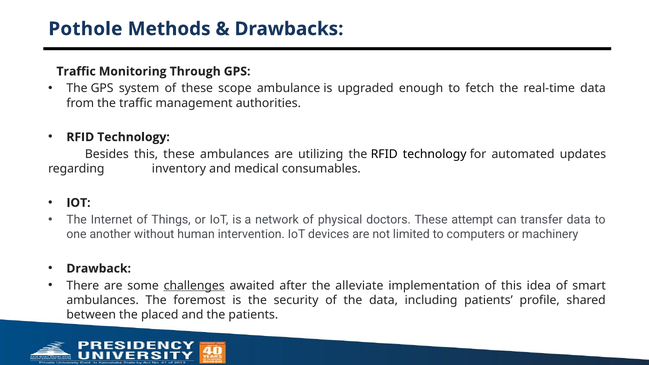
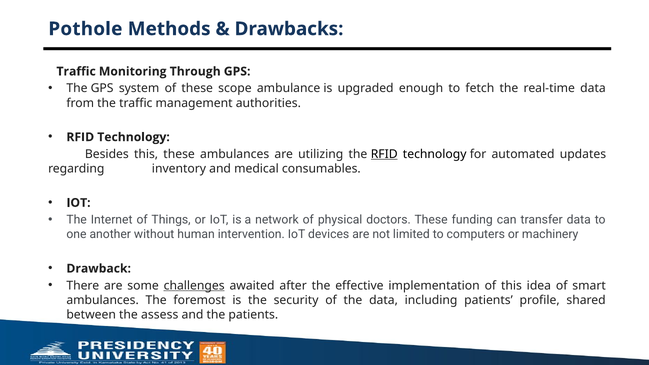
RFID at (384, 154) underline: none -> present
attempt: attempt -> funding
alleviate: alleviate -> effective
placed: placed -> assess
